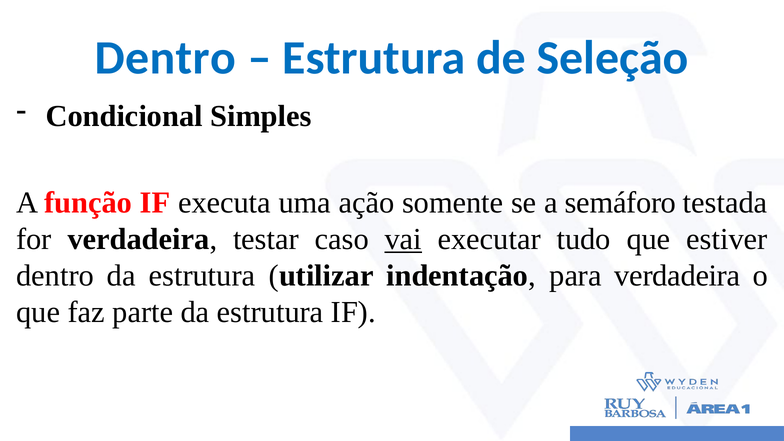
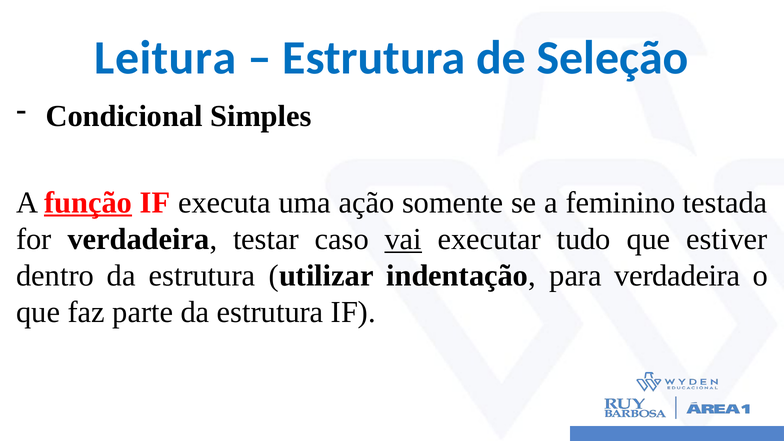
Dentro at (165, 58): Dentro -> Leitura
função underline: none -> present
semáforo: semáforo -> feminino
